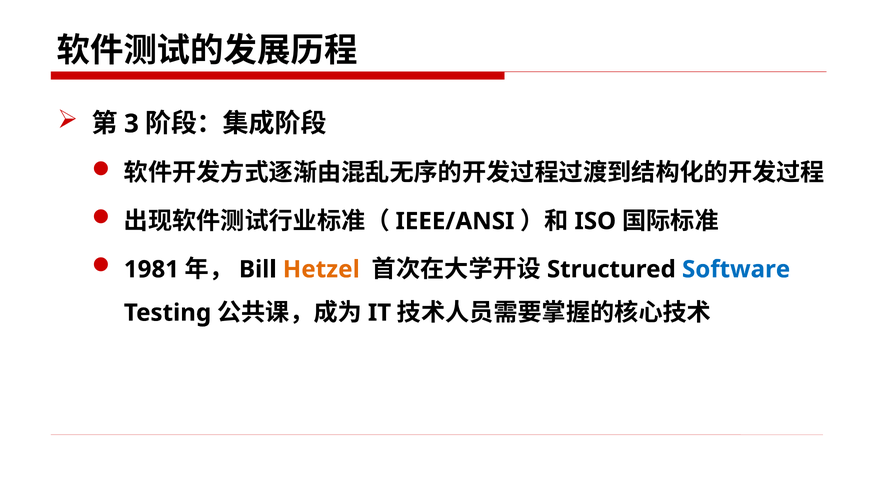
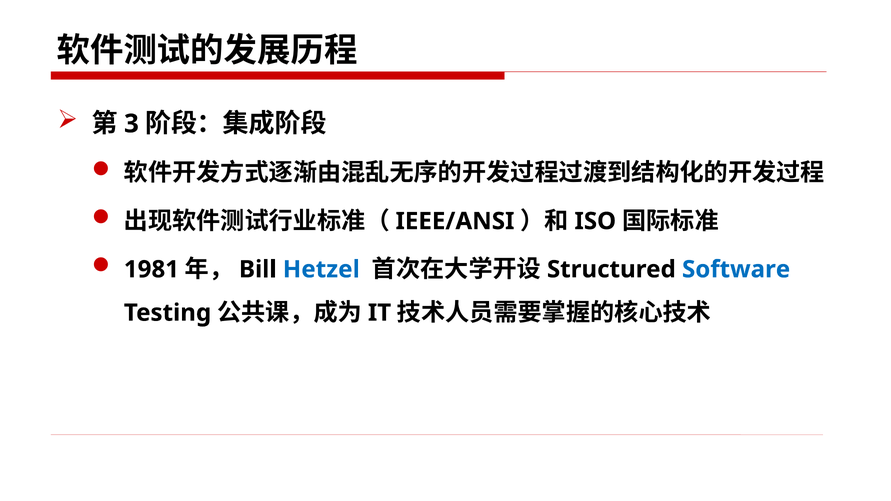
Hetzel colour: orange -> blue
